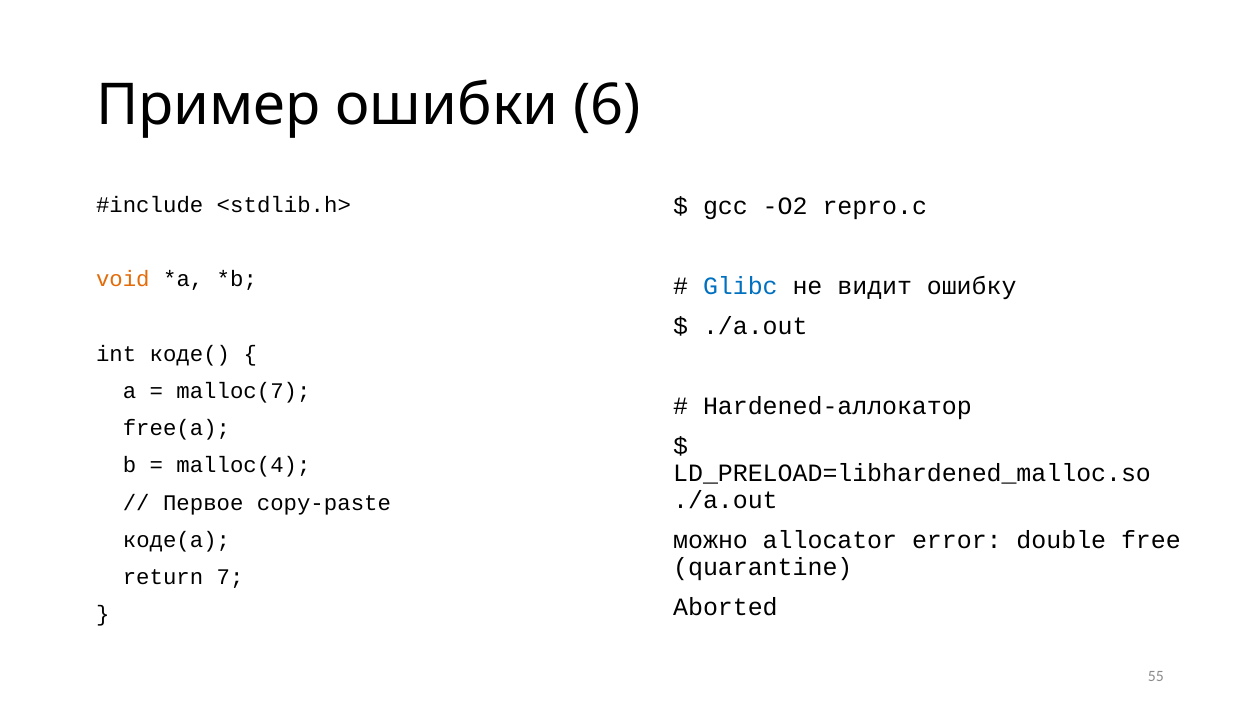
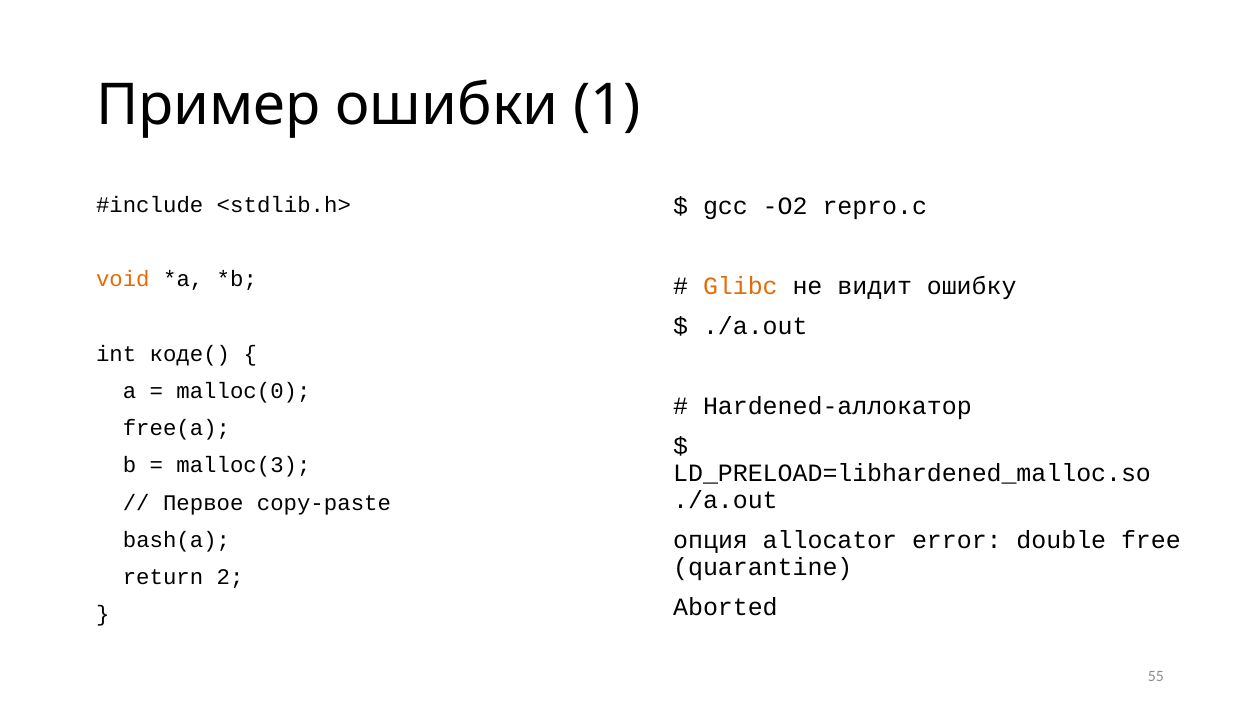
6: 6 -> 1
Glibc colour: blue -> orange
malloc(7: malloc(7 -> malloc(0
malloc(4: malloc(4 -> malloc(3
можно: можно -> опция
коде(a: коде(a -> bash(a
7: 7 -> 2
